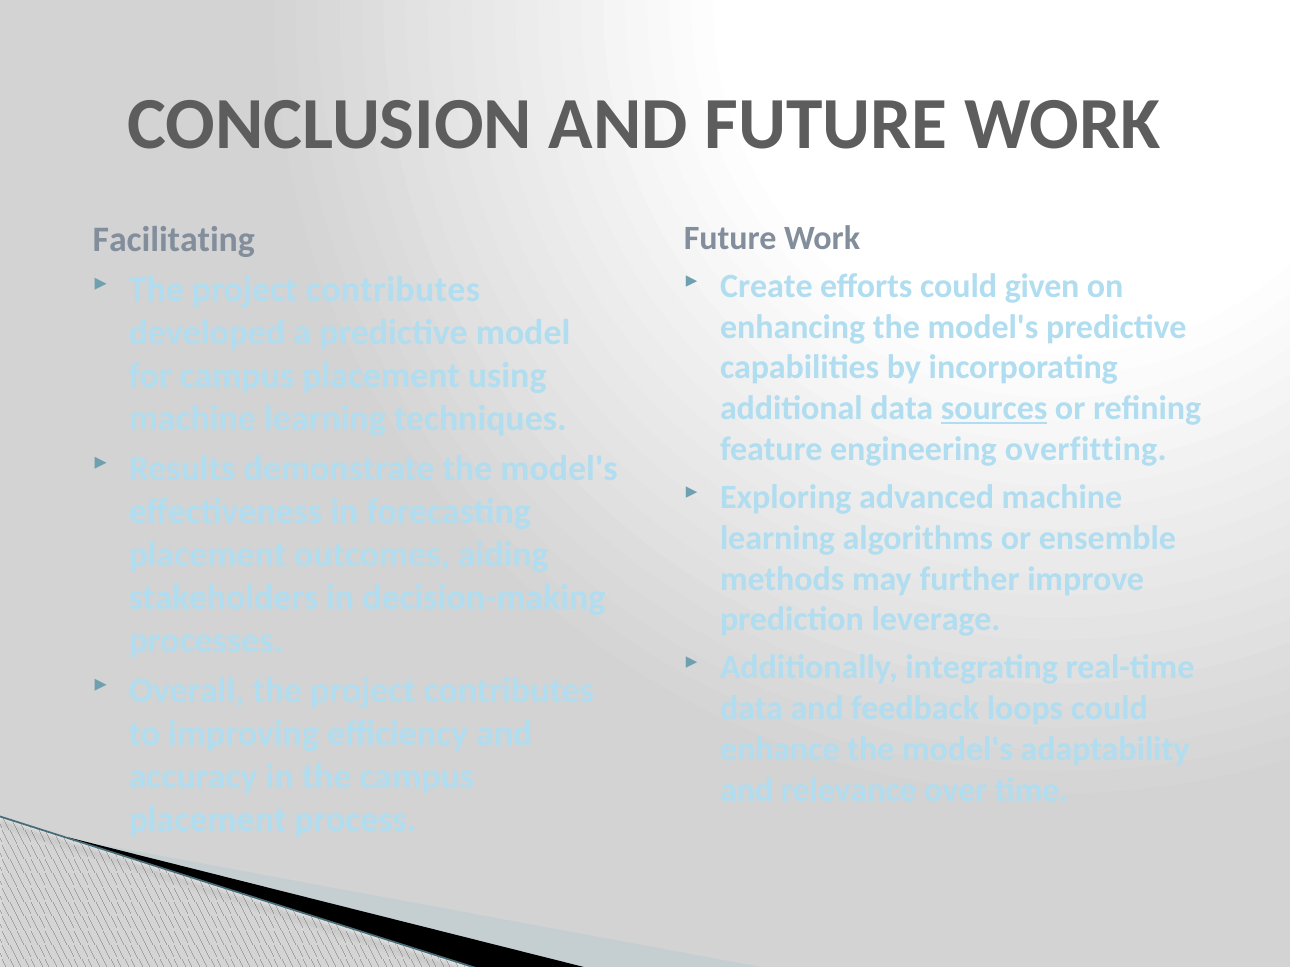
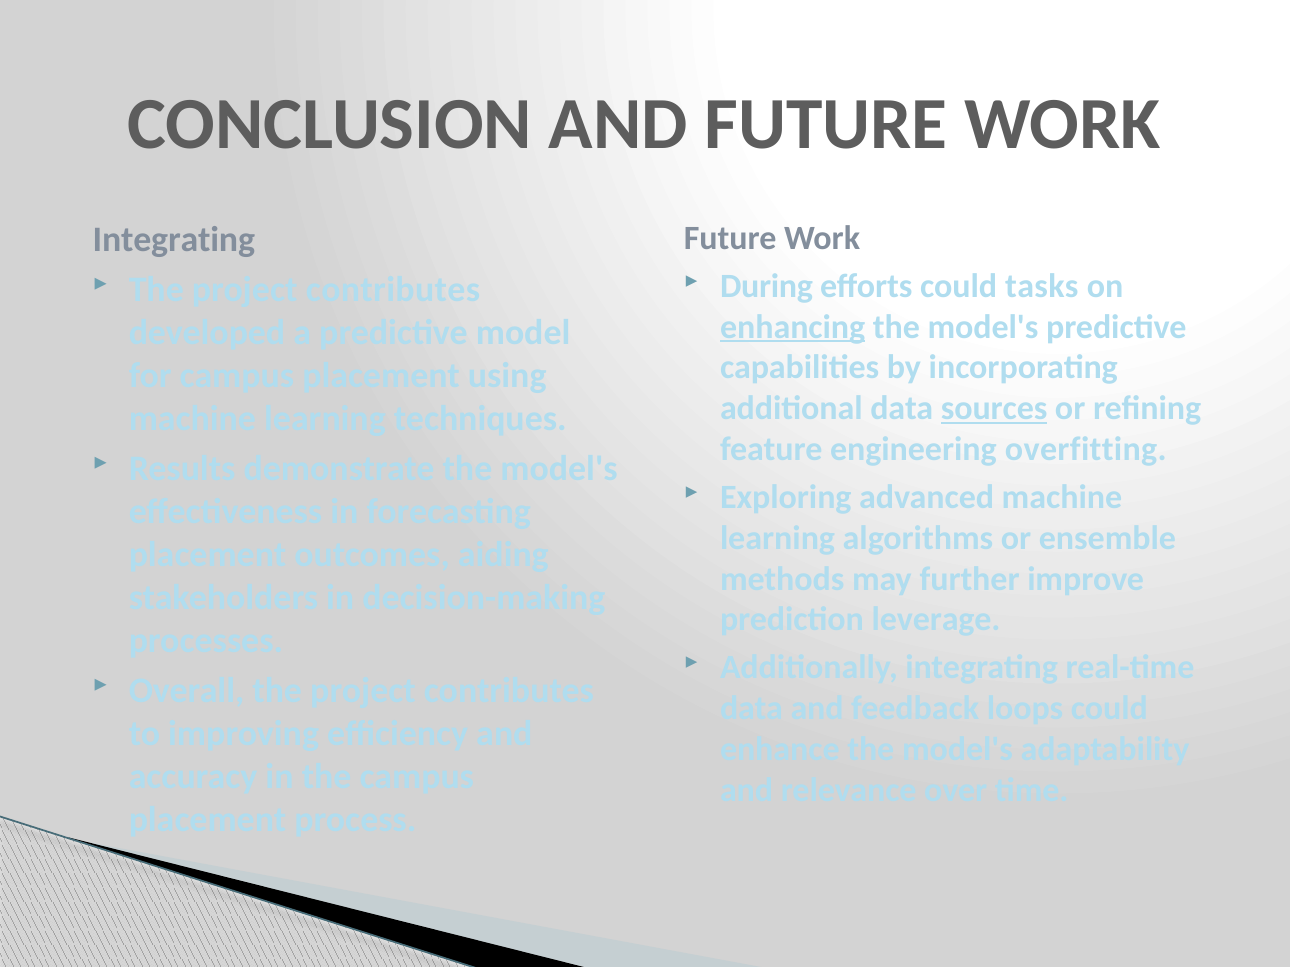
Facilitating at (174, 239): Facilitating -> Integrating
Create: Create -> During
given: given -> tasks
enhancing underline: none -> present
